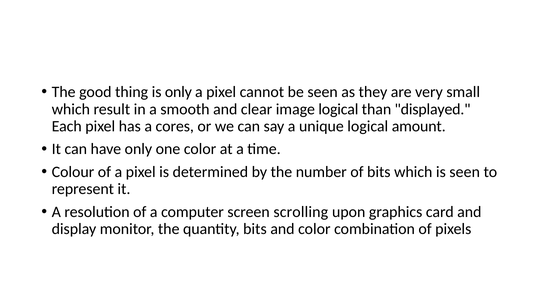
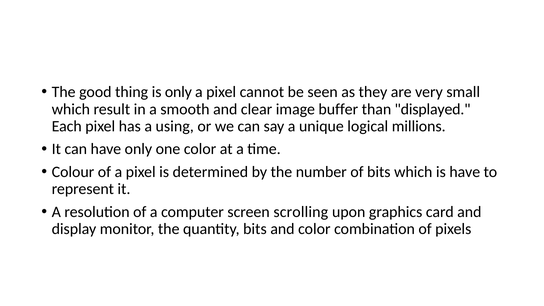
image logical: logical -> buffer
cores: cores -> using
amount: amount -> millions
is seen: seen -> have
